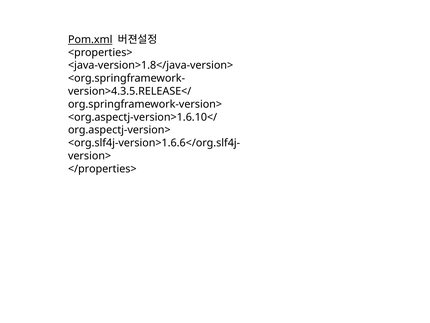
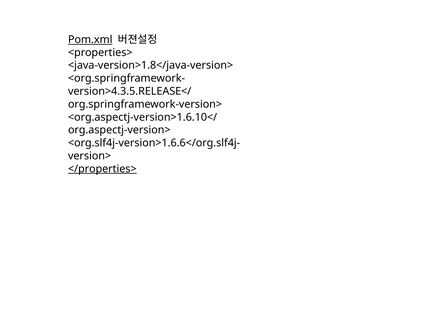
</properties> underline: none -> present
